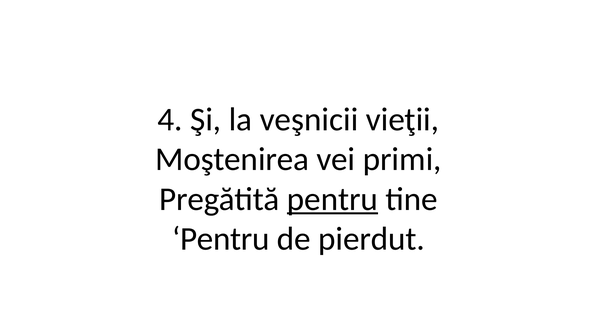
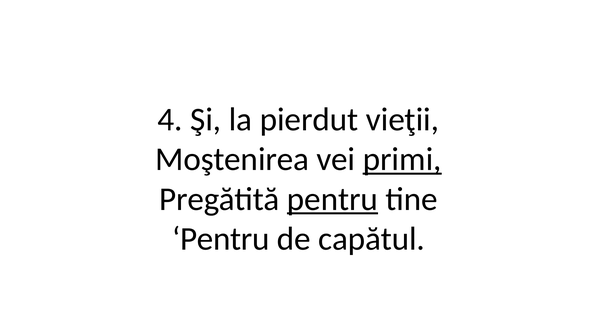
veşnicii: veşnicii -> pierdut
primi underline: none -> present
pierdut: pierdut -> capătul
